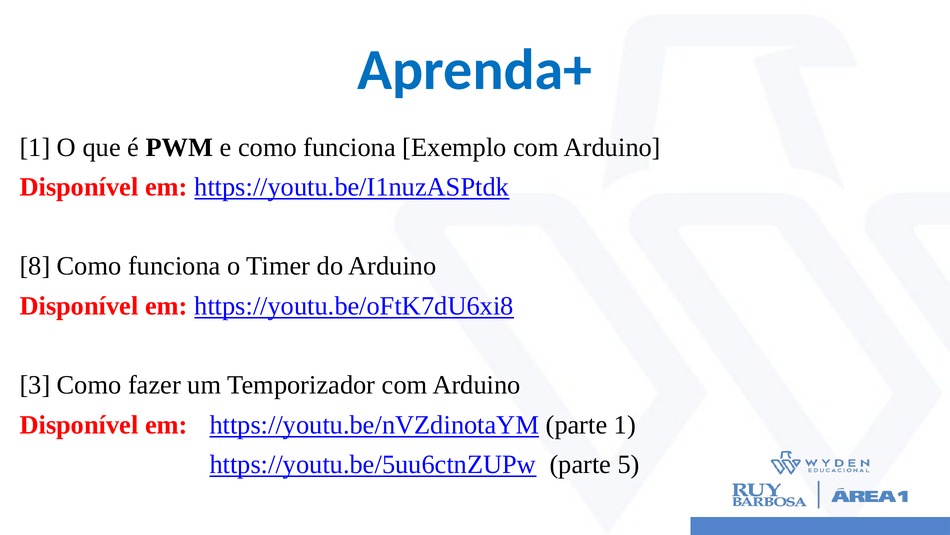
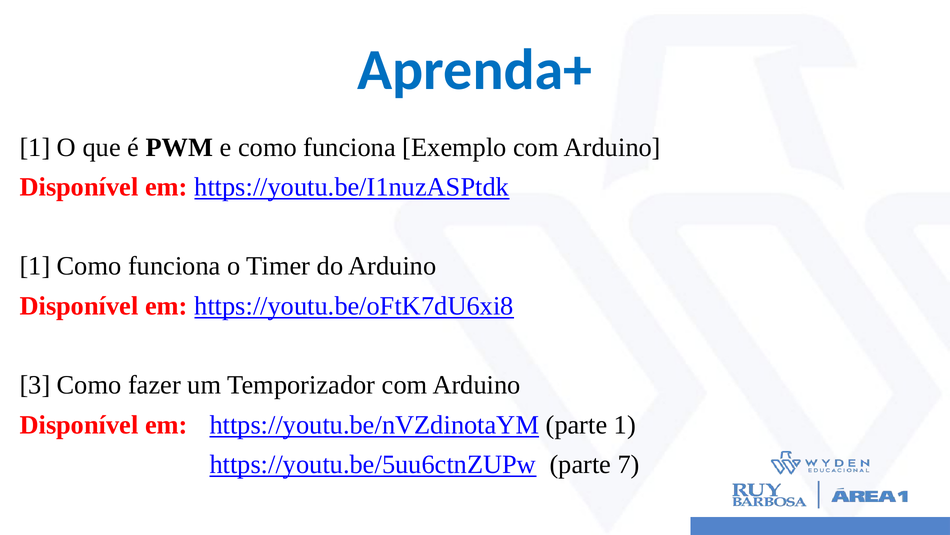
8 at (35, 266): 8 -> 1
5: 5 -> 7
